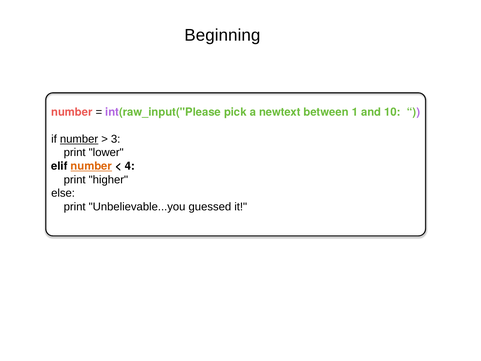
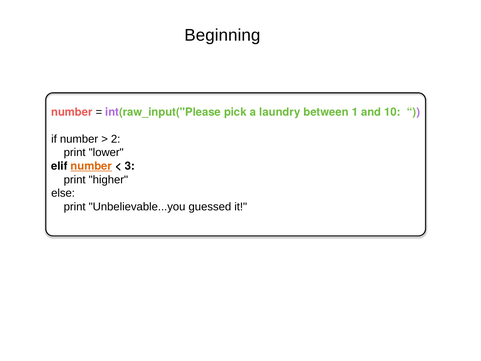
newtext: newtext -> laundry
number at (79, 139) underline: present -> none
3: 3 -> 2
4: 4 -> 3
